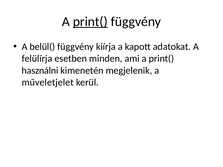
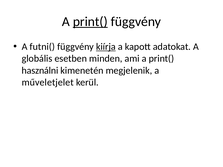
belül(: belül( -> futni(
kiírja underline: none -> present
felülírja: felülírja -> globális
